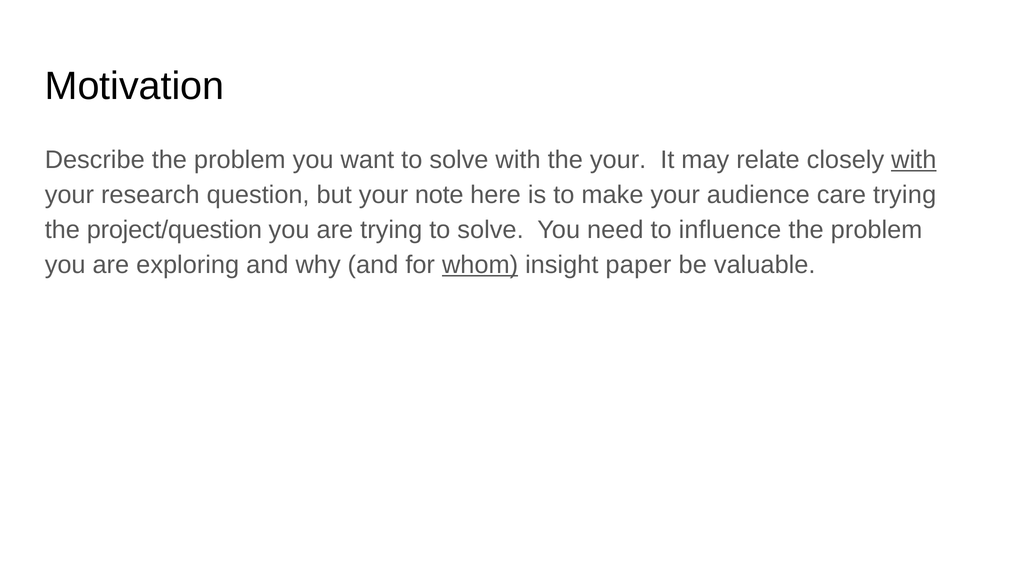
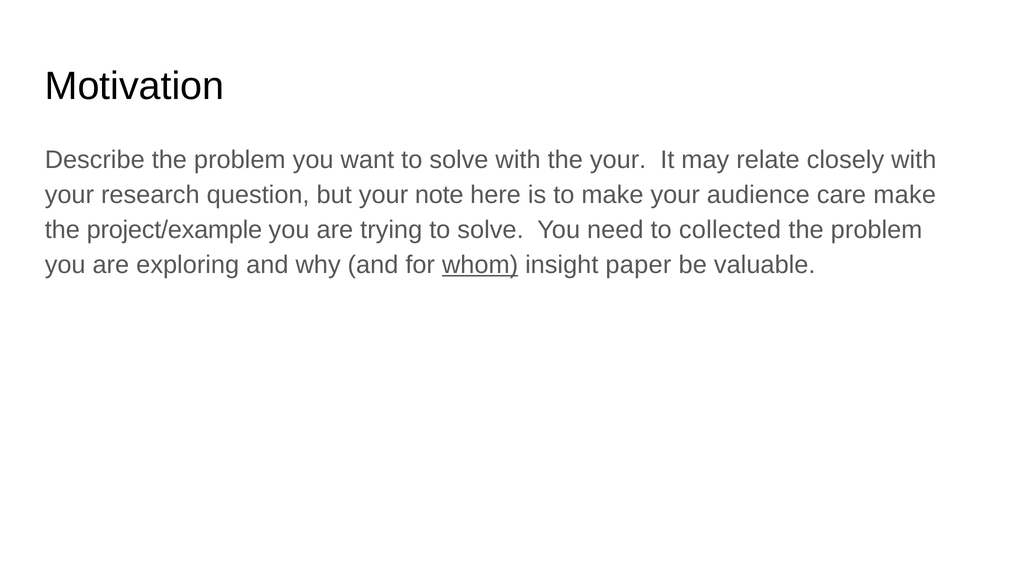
with at (914, 160) underline: present -> none
care trying: trying -> make
project/question: project/question -> project/example
influence: influence -> collected
